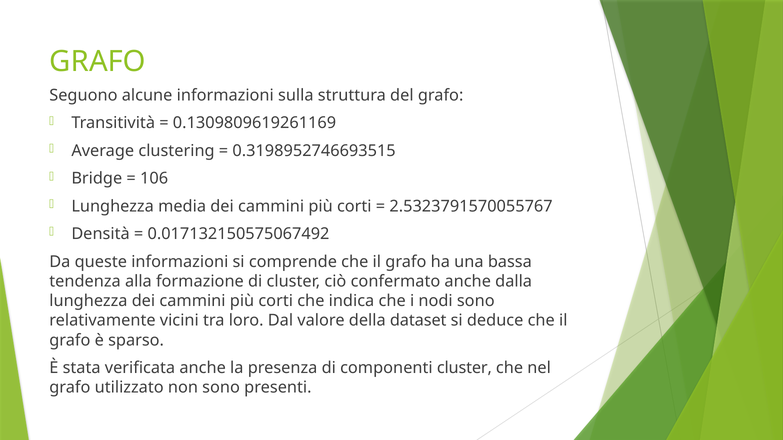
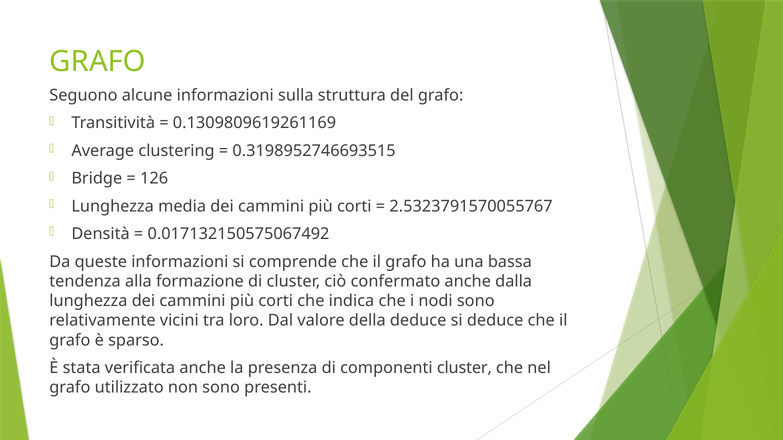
106: 106 -> 126
della dataset: dataset -> deduce
